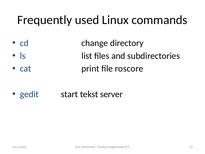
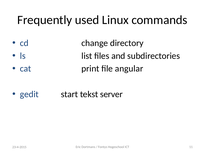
roscore: roscore -> angular
